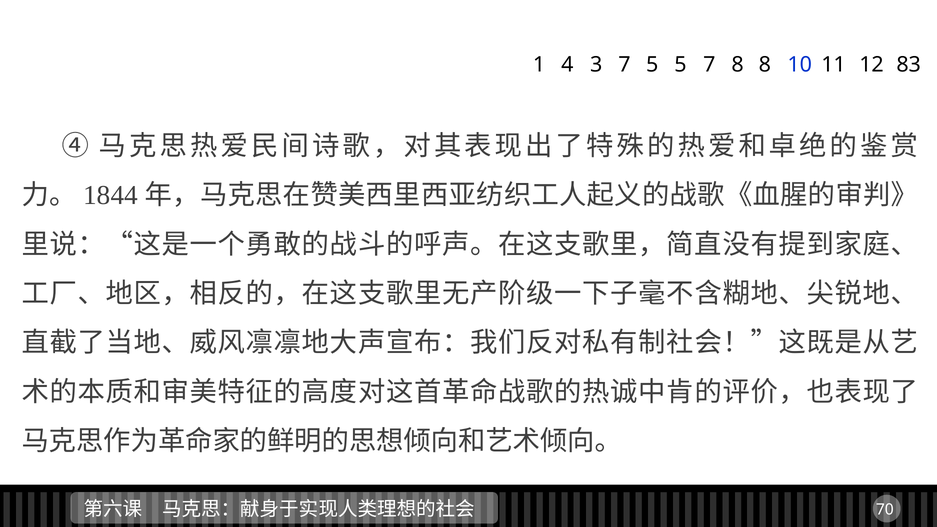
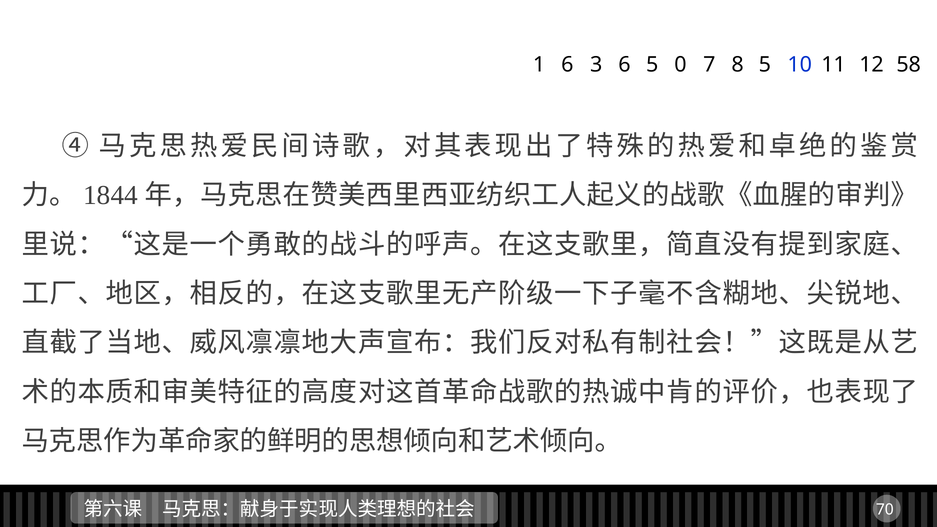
1 4: 4 -> 6
3 7: 7 -> 6
5 5: 5 -> 0
8 8: 8 -> 5
83: 83 -> 58
